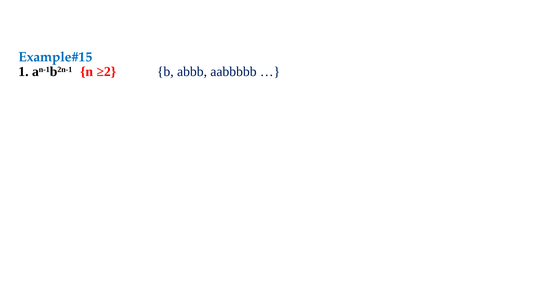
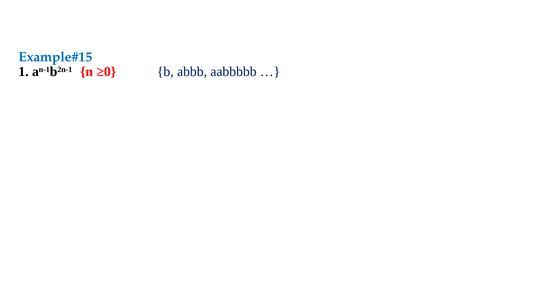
≥2: ≥2 -> ≥0
